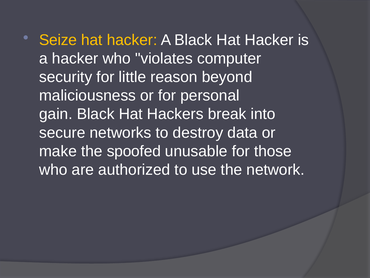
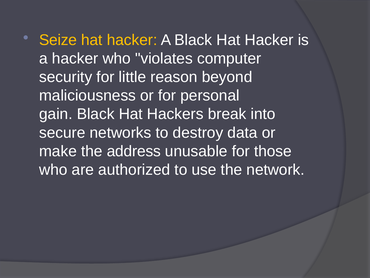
spoofed: spoofed -> address
